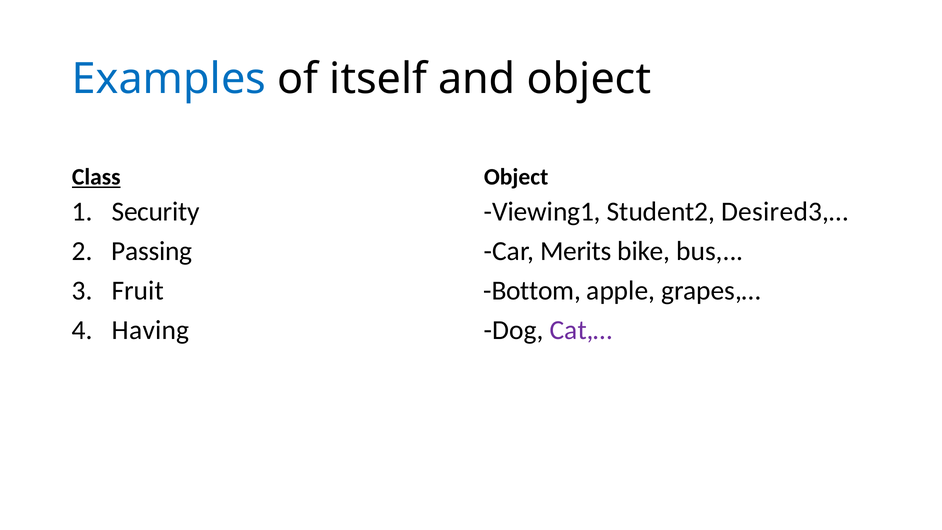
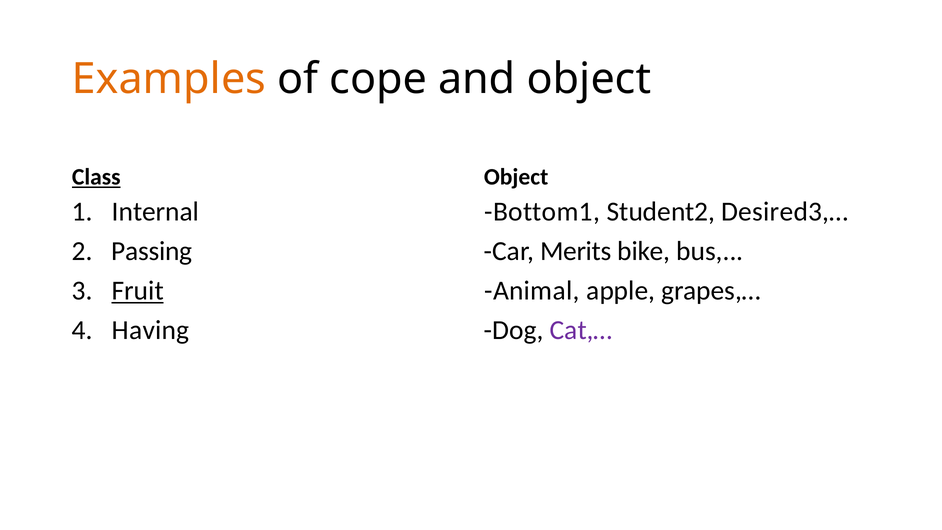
Examples colour: blue -> orange
itself: itself -> cope
Security: Security -> Internal
Viewing1: Viewing1 -> Bottom1
Fruit underline: none -> present
Bottom: Bottom -> Animal
